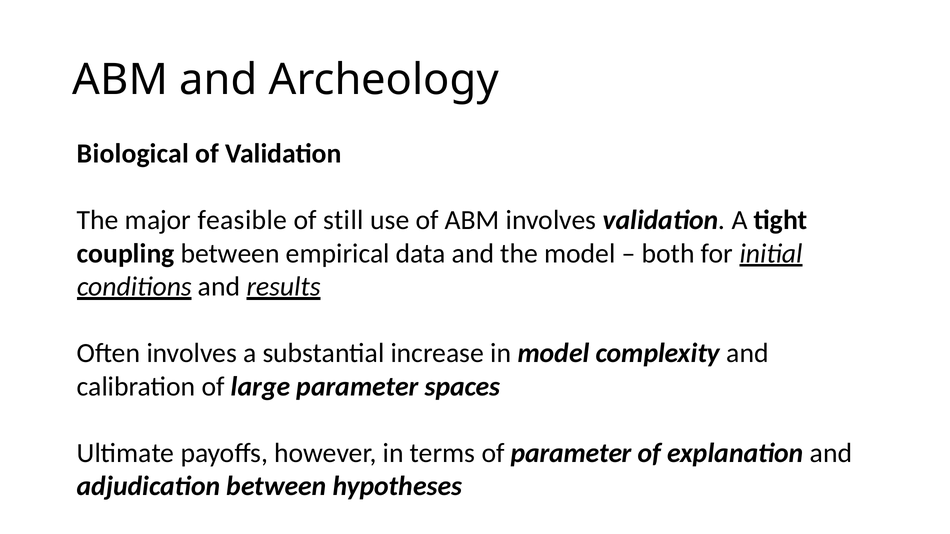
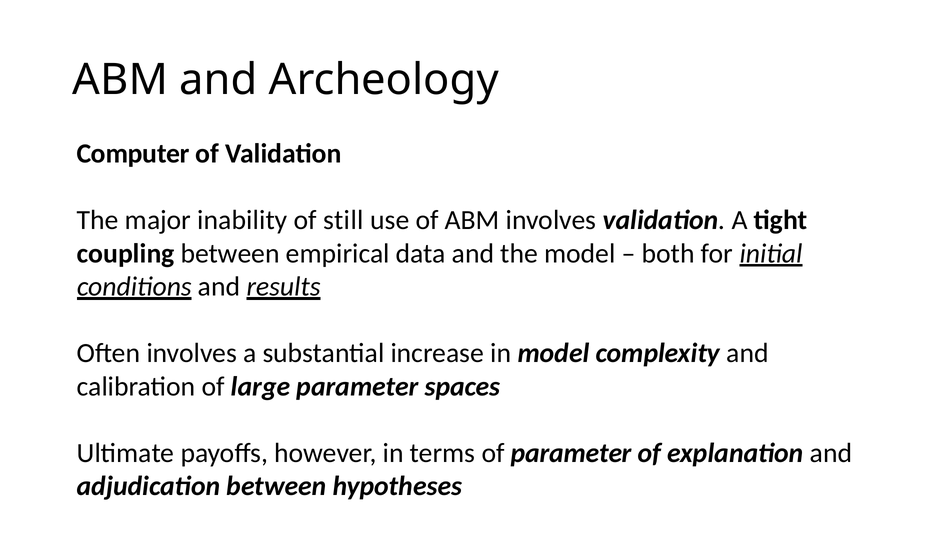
Biological: Biological -> Computer
feasible: feasible -> inability
